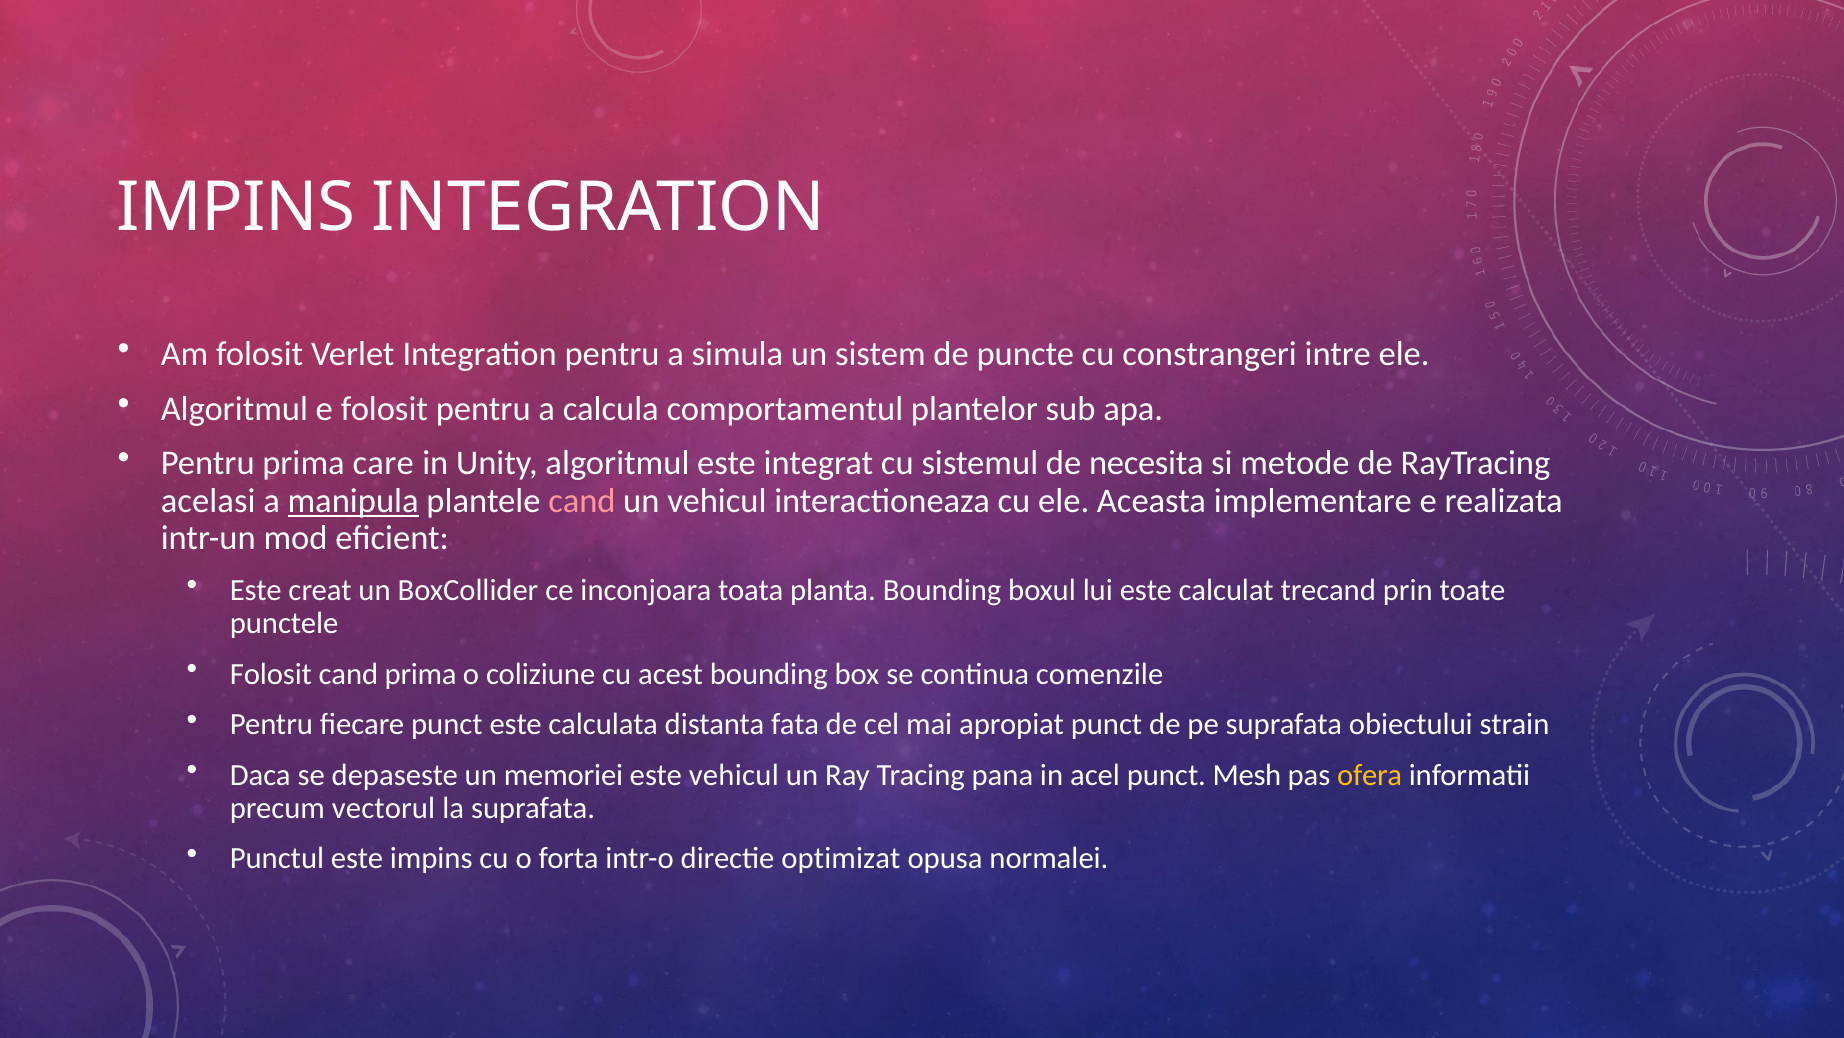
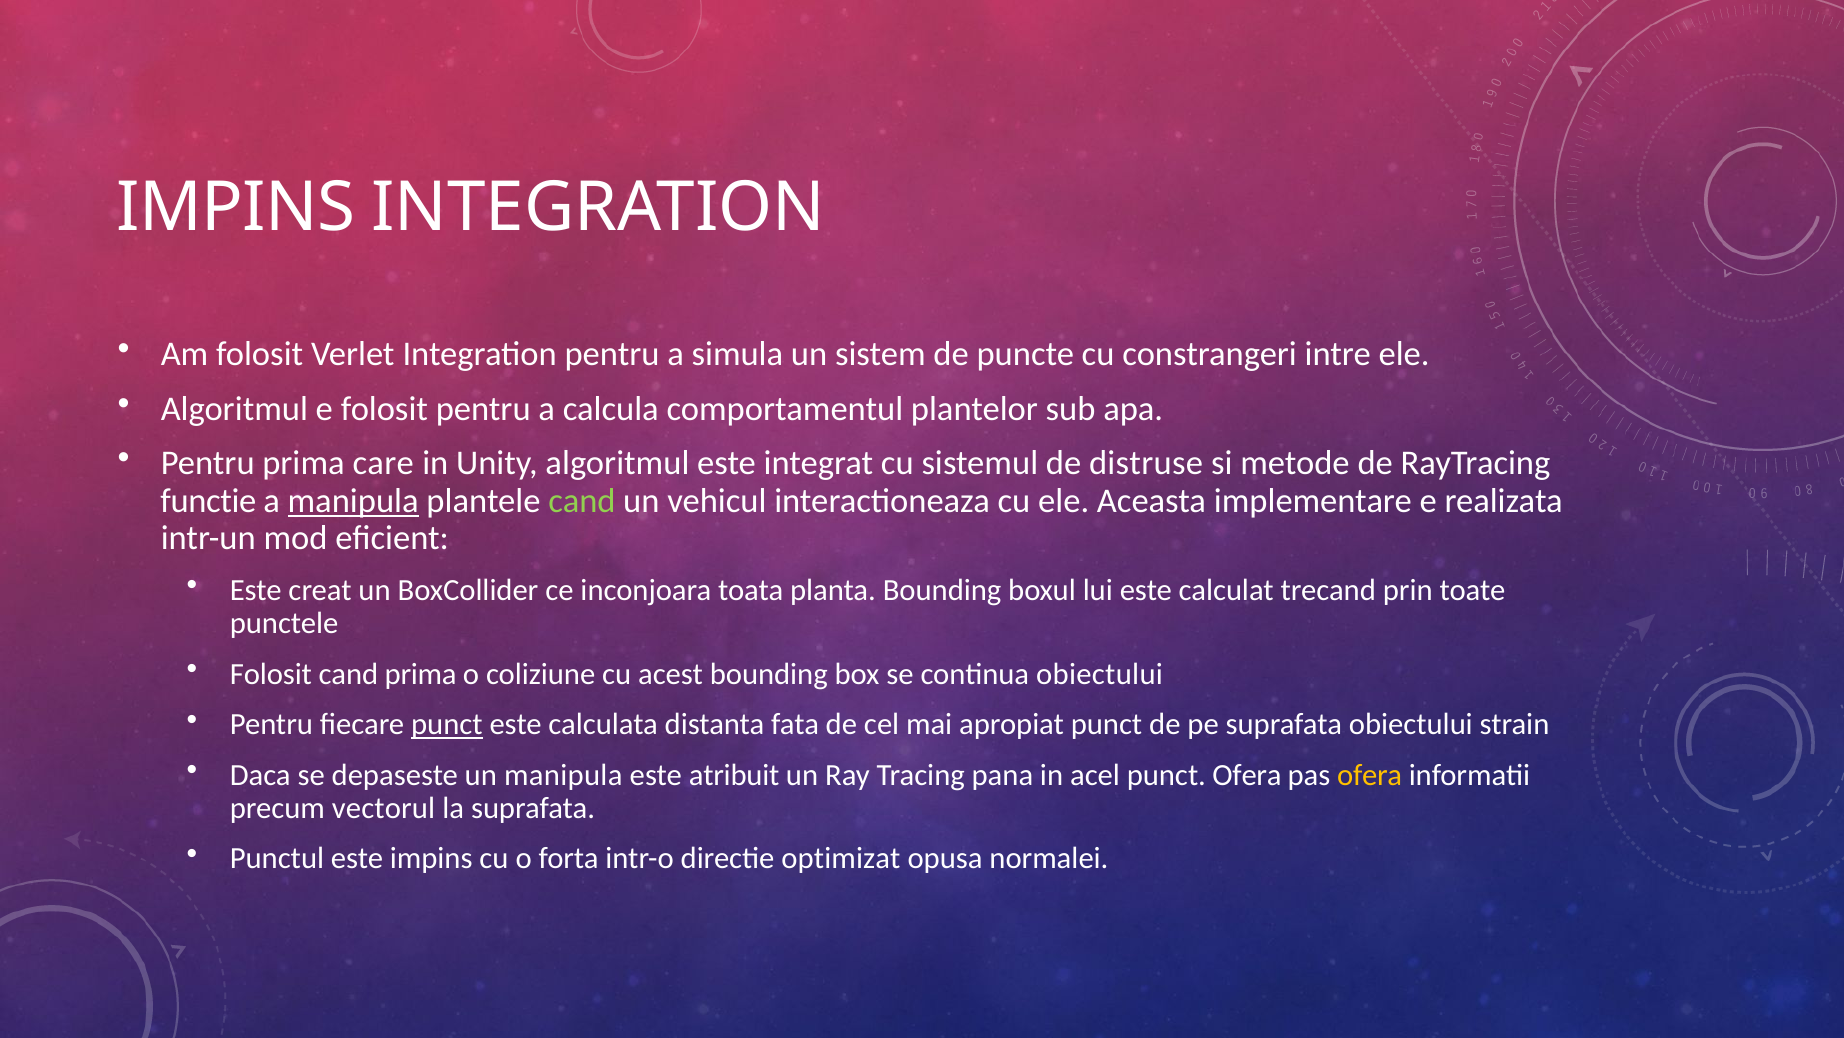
necesita: necesita -> distruse
acelasi: acelasi -> functie
cand at (582, 501) colour: pink -> light green
continua comenzile: comenzile -> obiectului
punct at (447, 724) underline: none -> present
un memoriei: memoriei -> manipula
este vehicul: vehicul -> atribuit
punct Mesh: Mesh -> Ofera
